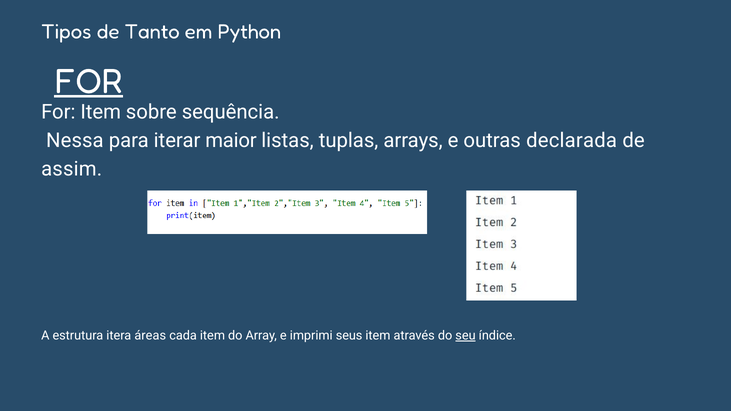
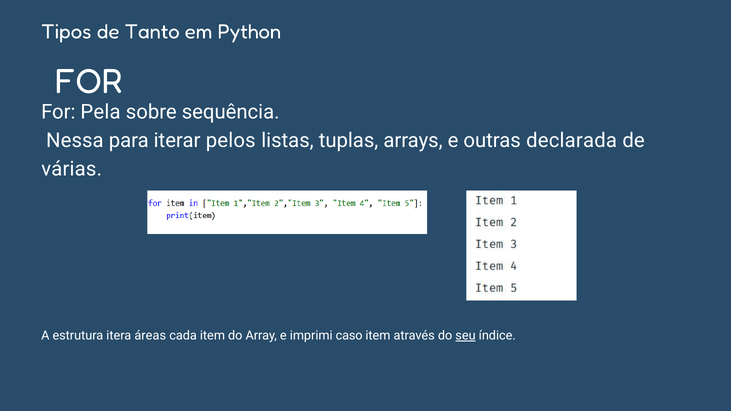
FOR at (88, 81) underline: present -> none
For Item: Item -> Pela
maior: maior -> pelos
assim: assim -> várias
seus: seus -> caso
